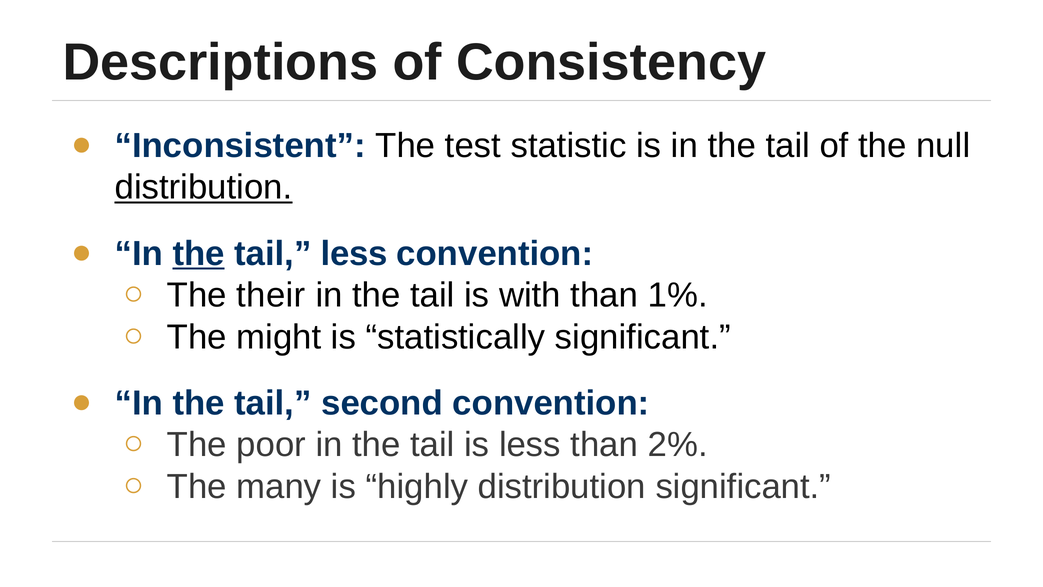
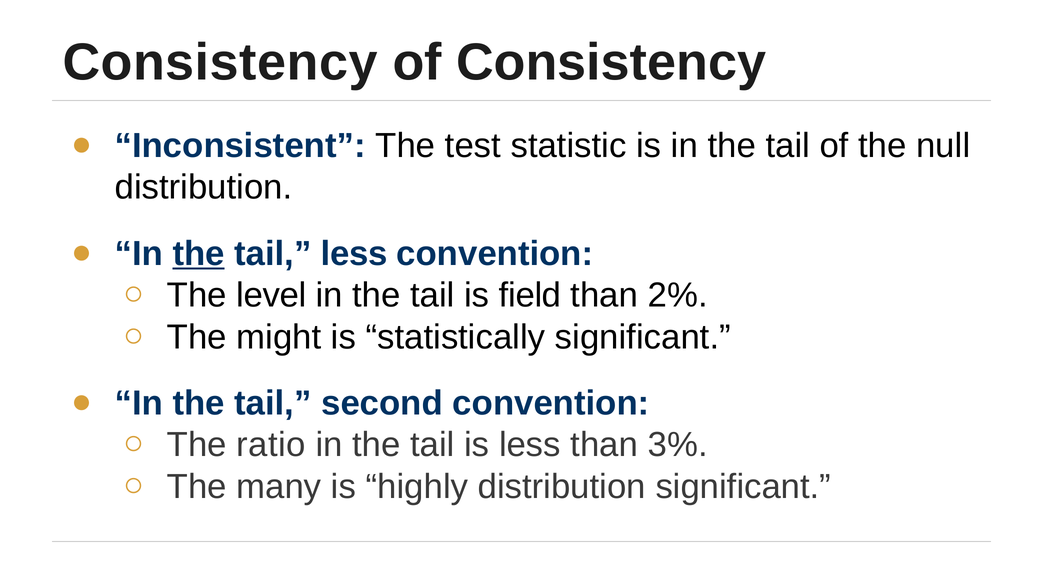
Descriptions at (220, 62): Descriptions -> Consistency
distribution at (204, 187) underline: present -> none
their: their -> level
with: with -> field
1%: 1% -> 2%
poor: poor -> ratio
2%: 2% -> 3%
